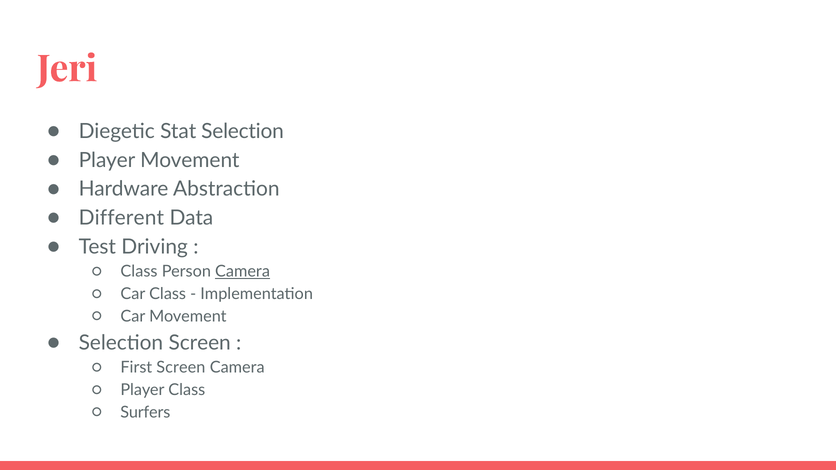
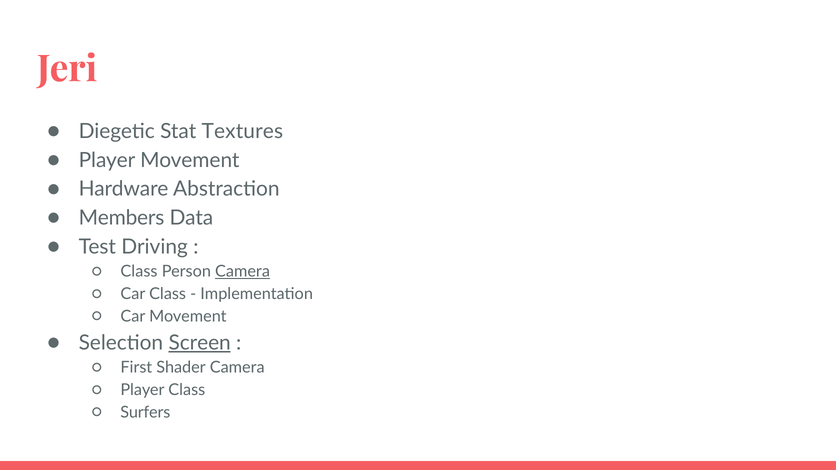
Stat Selection: Selection -> Textures
Different: Different -> Members
Screen at (200, 343) underline: none -> present
First Screen: Screen -> Shader
